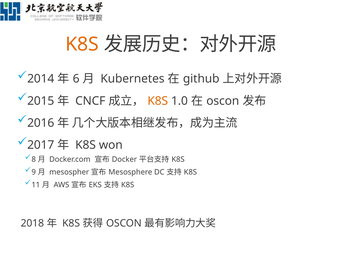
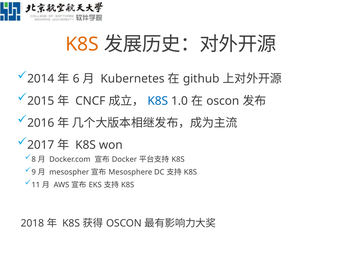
K8S at (158, 101) colour: orange -> blue
